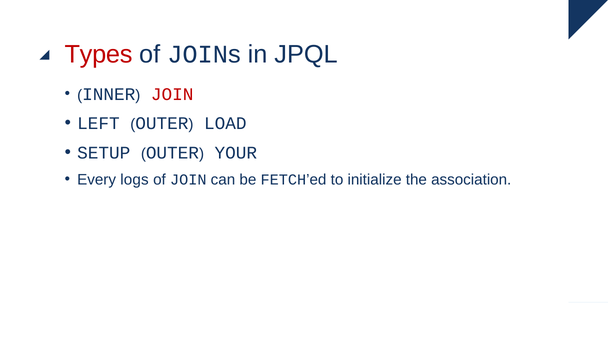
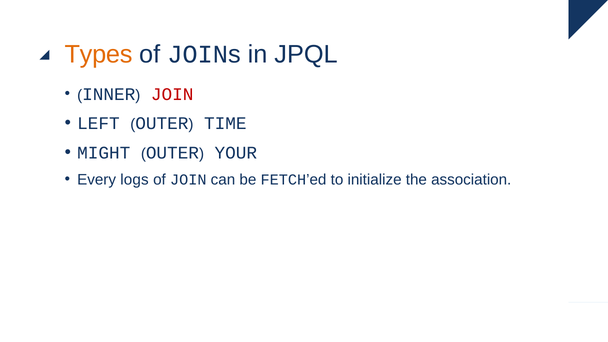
Types colour: red -> orange
LOAD: LOAD -> TIME
SETUP: SETUP -> MIGHT
